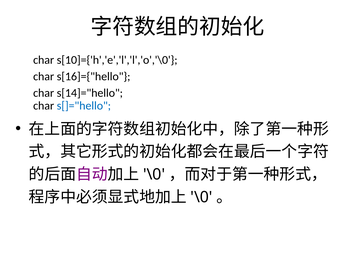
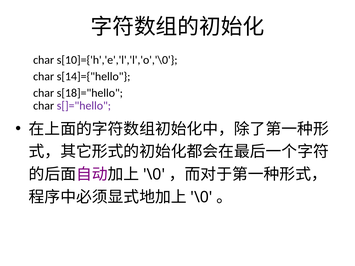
s[16]={"hello: s[16]={"hello -> s[14]={"hello
s[14]="hello: s[14]="hello -> s[18]="hello
s[]="hello colour: blue -> purple
